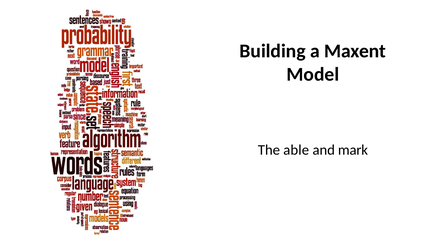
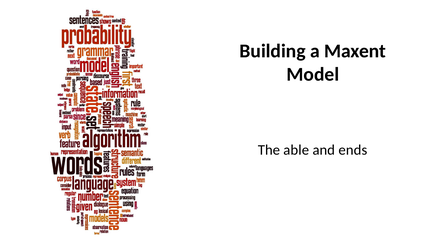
mark: mark -> ends
